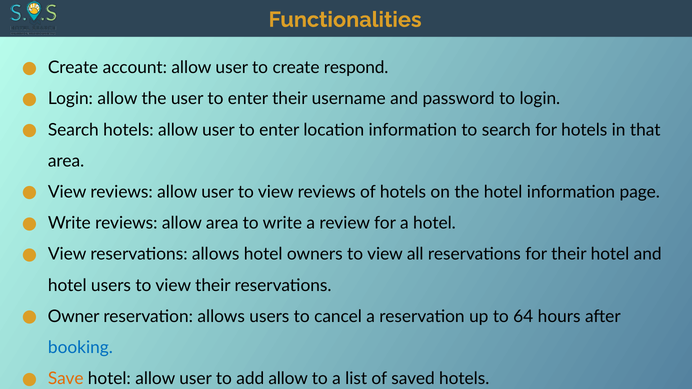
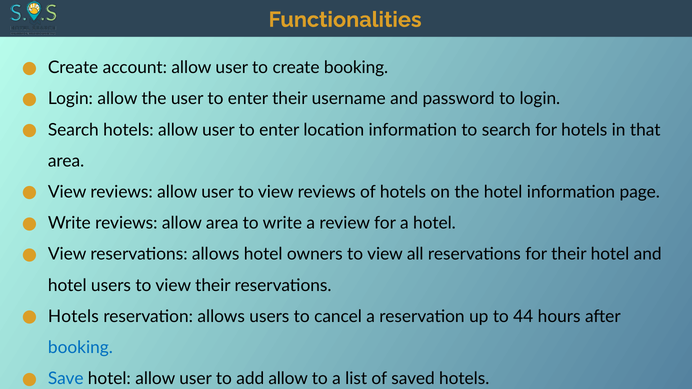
create respond: respond -> booking
Owner at (74, 317): Owner -> Hotels
64: 64 -> 44
Save colour: orange -> blue
